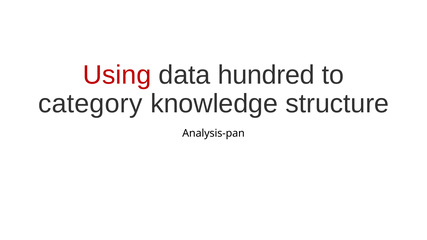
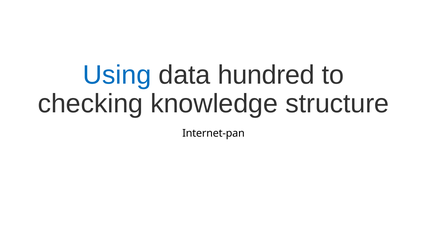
Using colour: red -> blue
category: category -> checking
Analysis-pan: Analysis-pan -> Internet-pan
